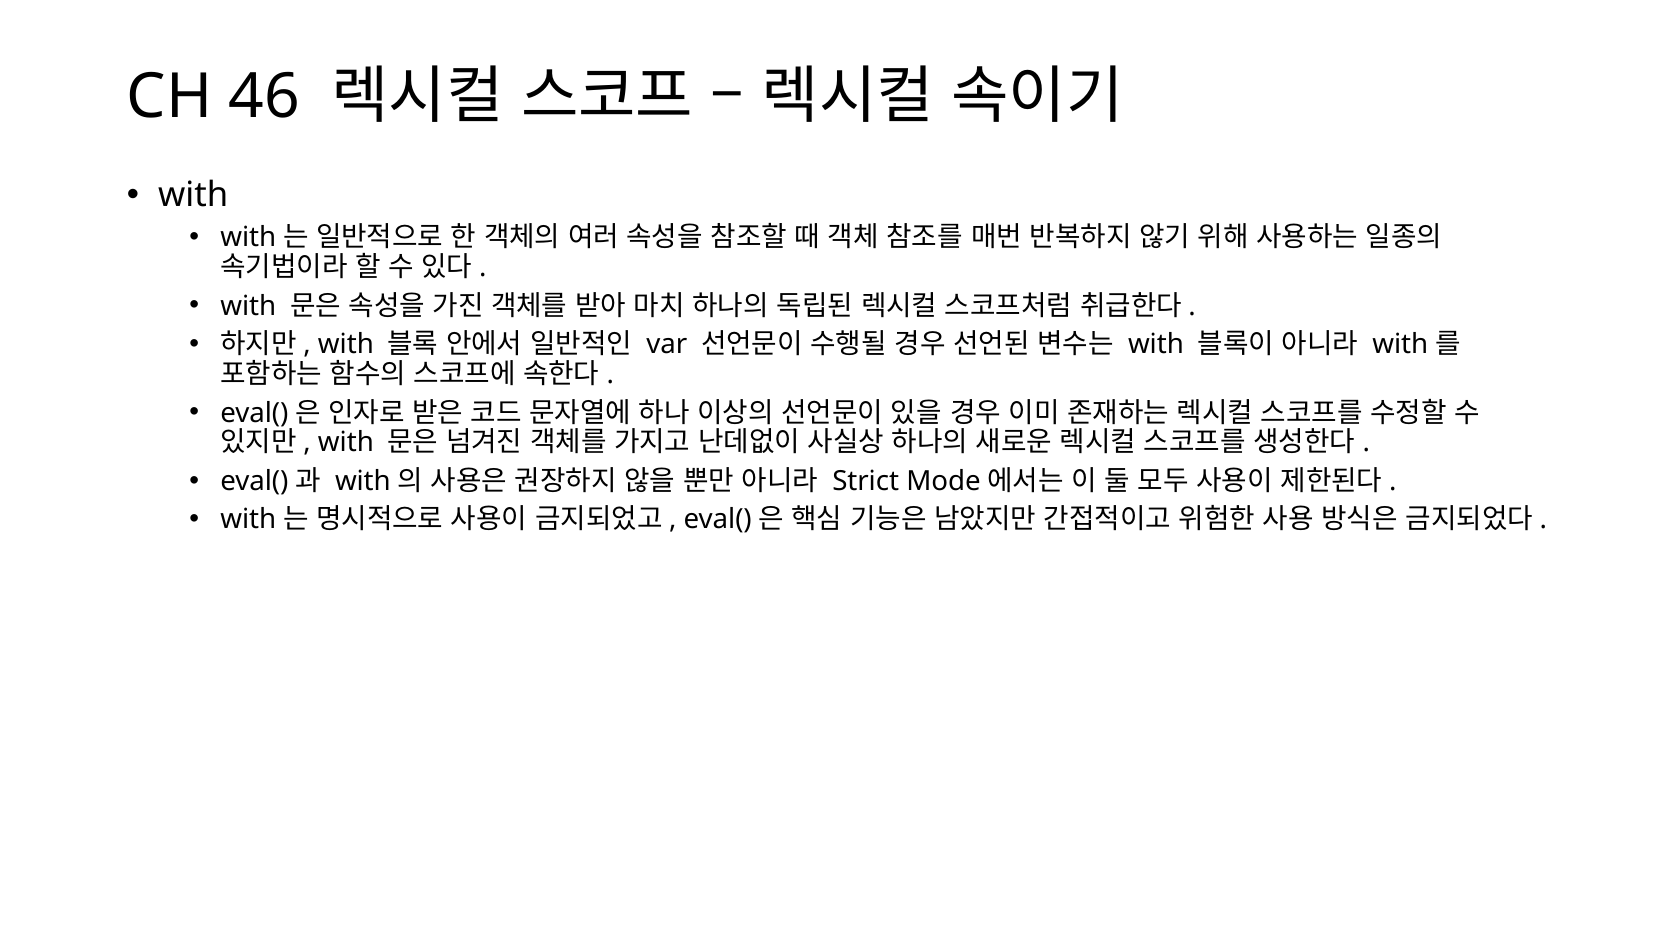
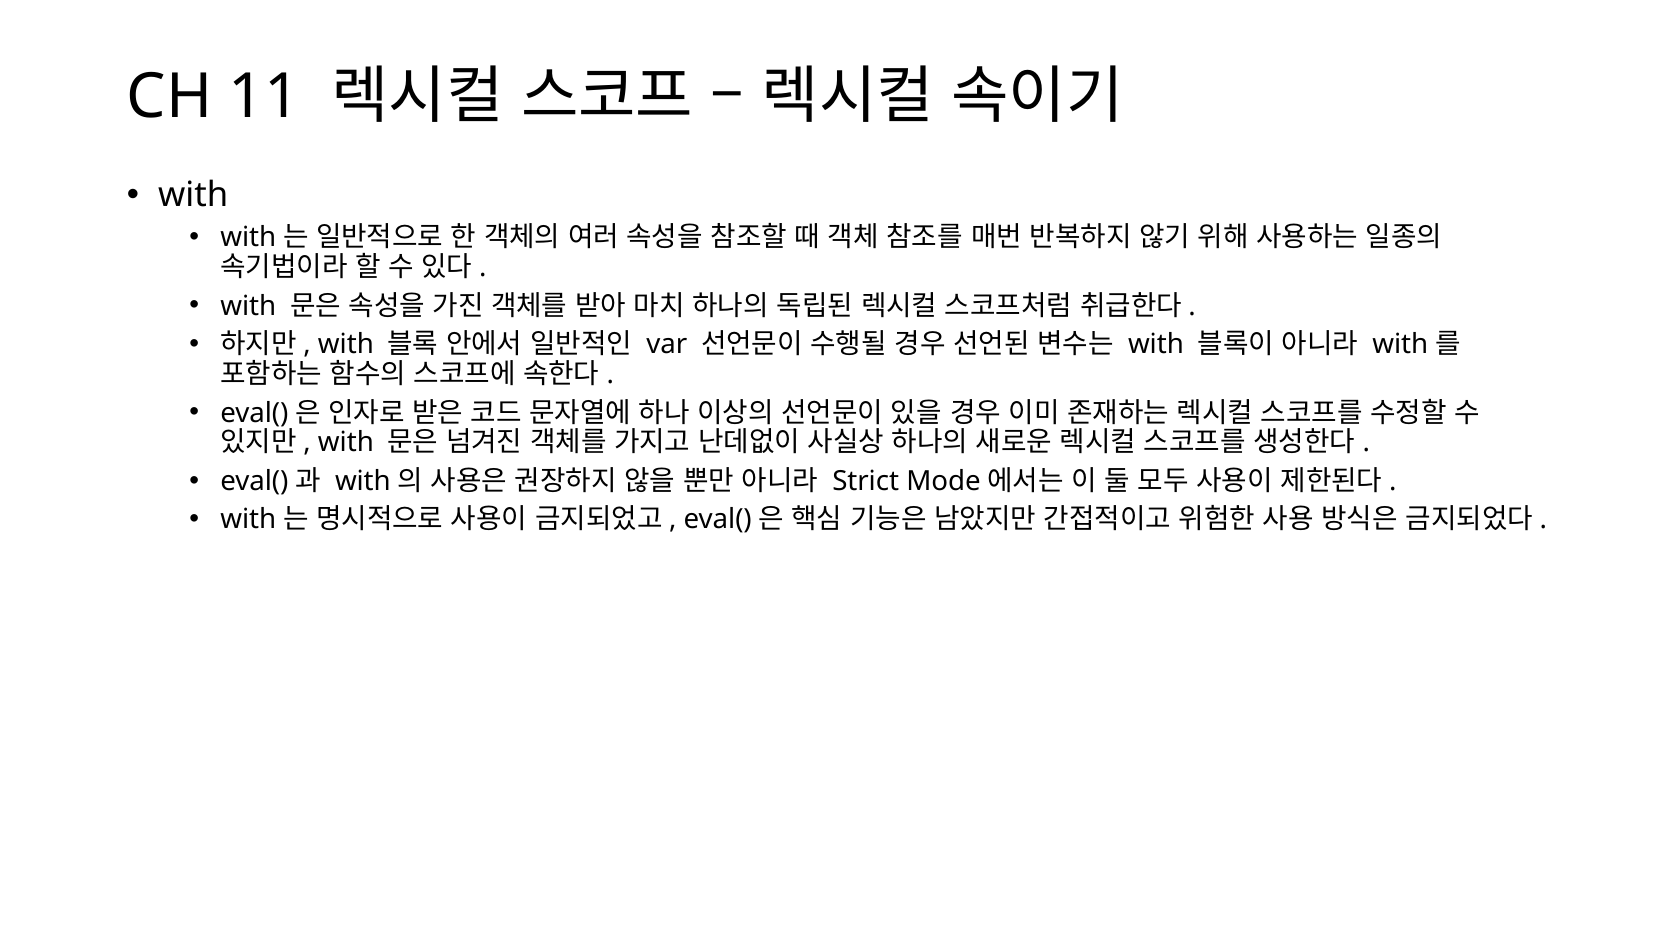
46: 46 -> 11
